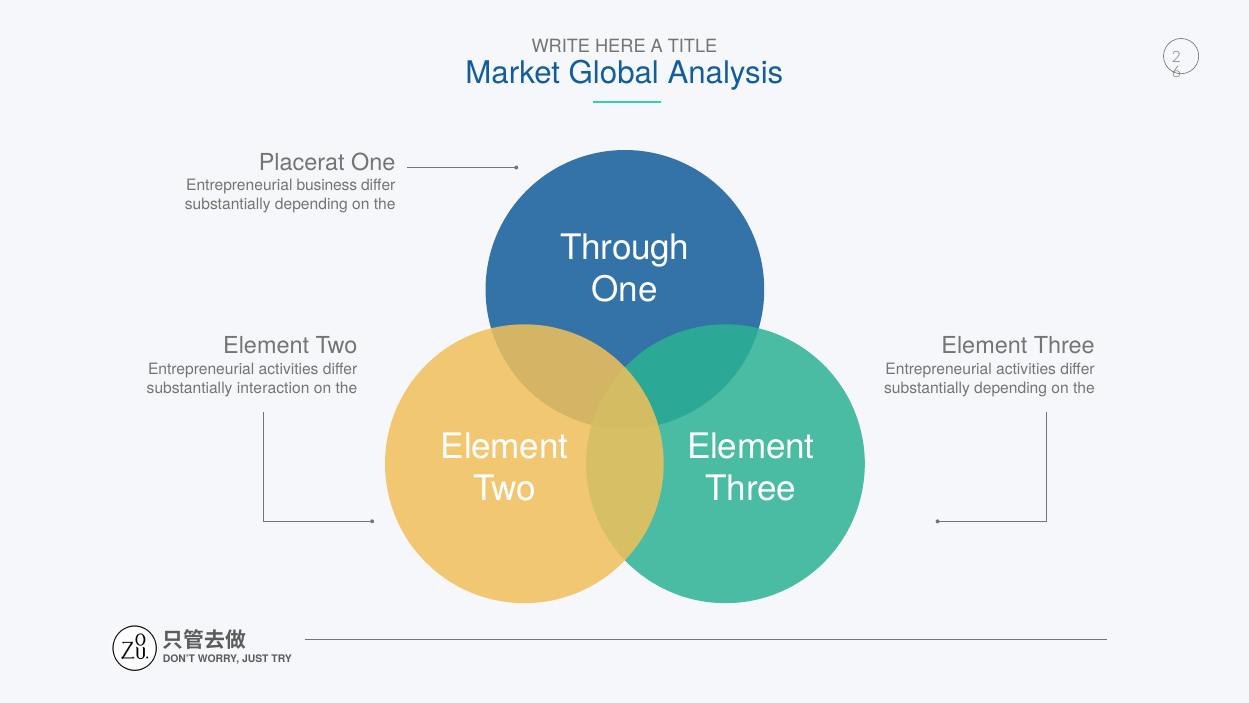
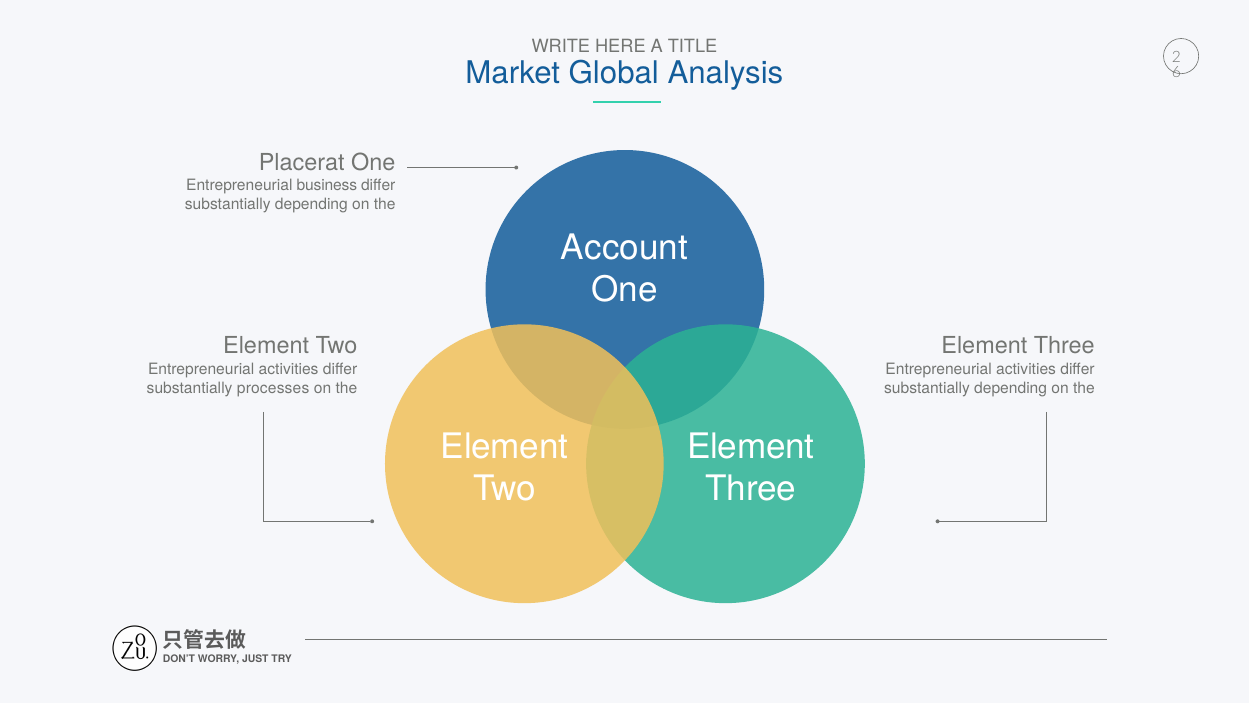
Through: Through -> Account
interaction: interaction -> processes
